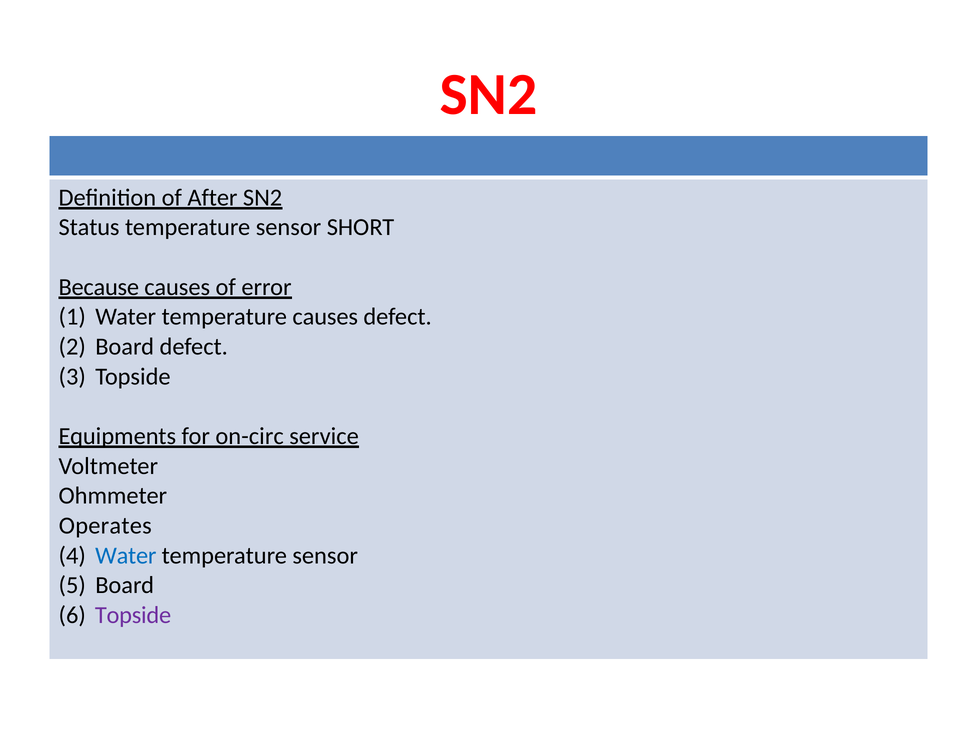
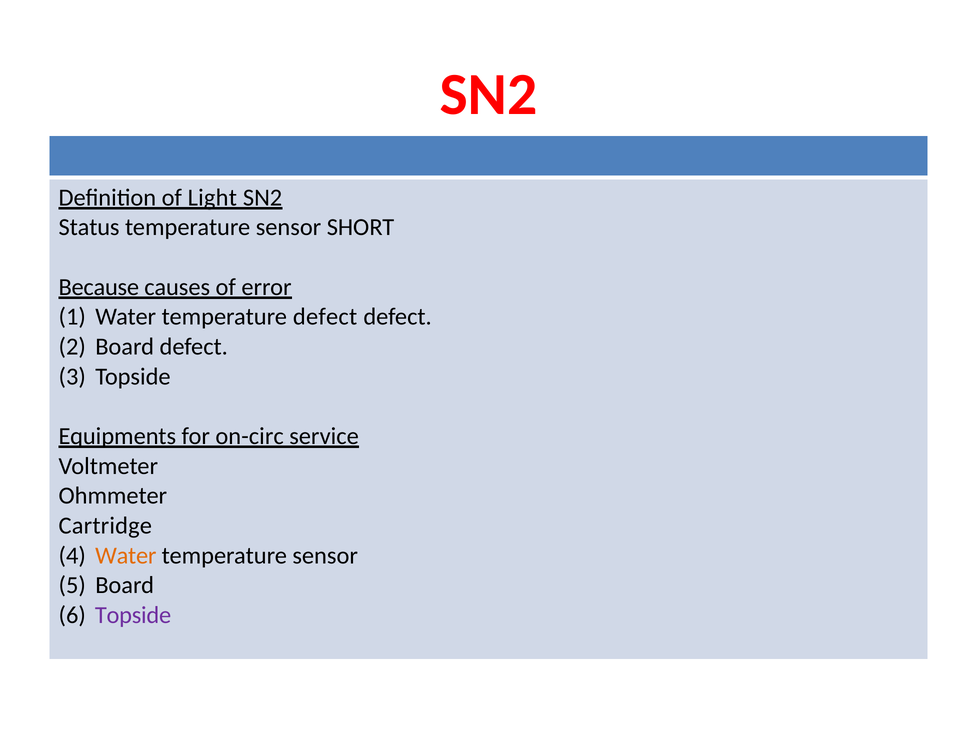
After: After -> Light
temperature causes: causes -> defect
Operates: Operates -> Cartridge
Water at (126, 555) colour: blue -> orange
